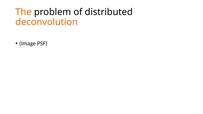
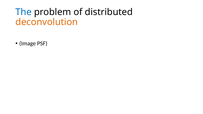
The colour: orange -> blue
